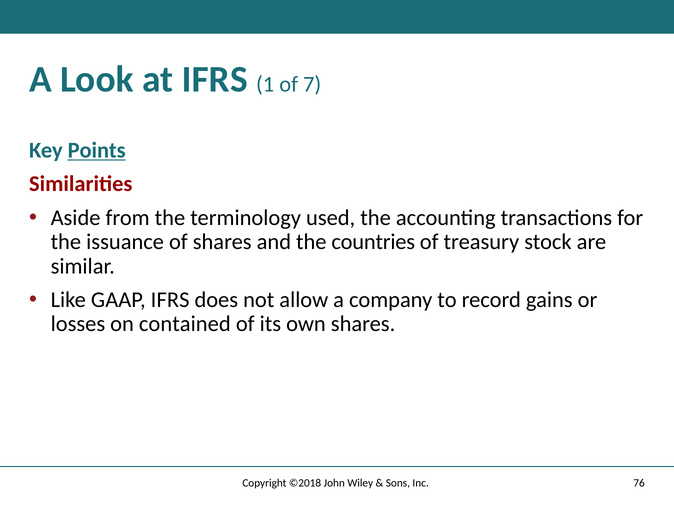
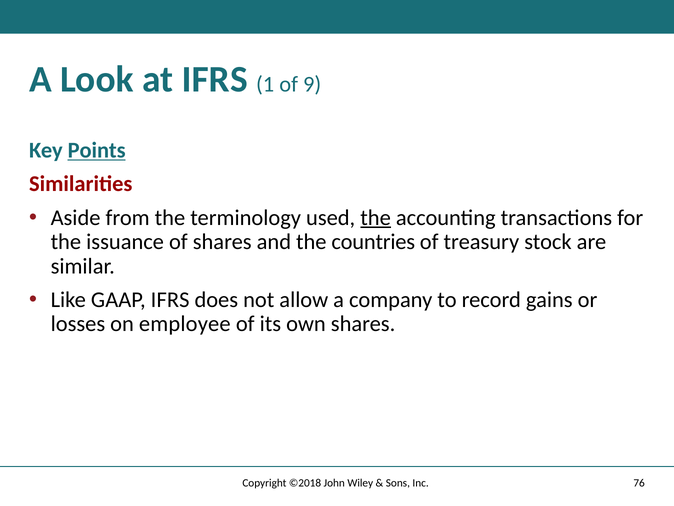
7: 7 -> 9
the at (376, 217) underline: none -> present
contained: contained -> employee
